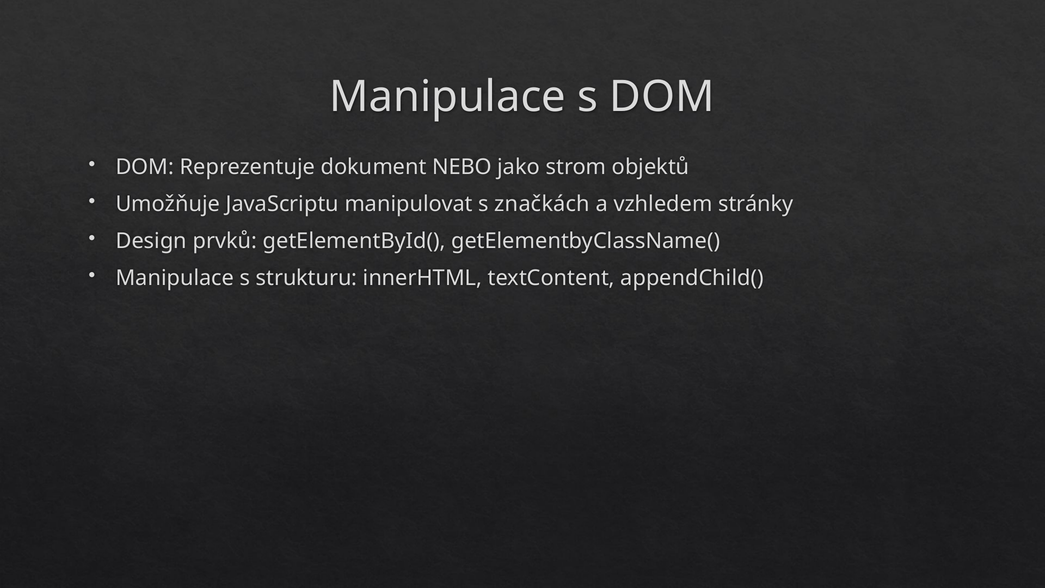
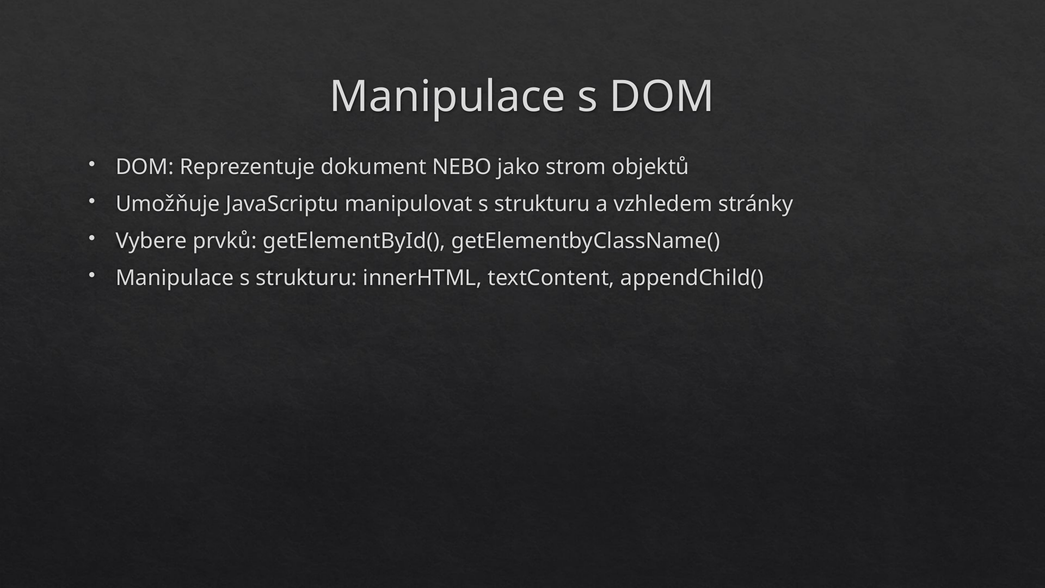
manipulovat s značkách: značkách -> strukturu
Design: Design -> Vybere
